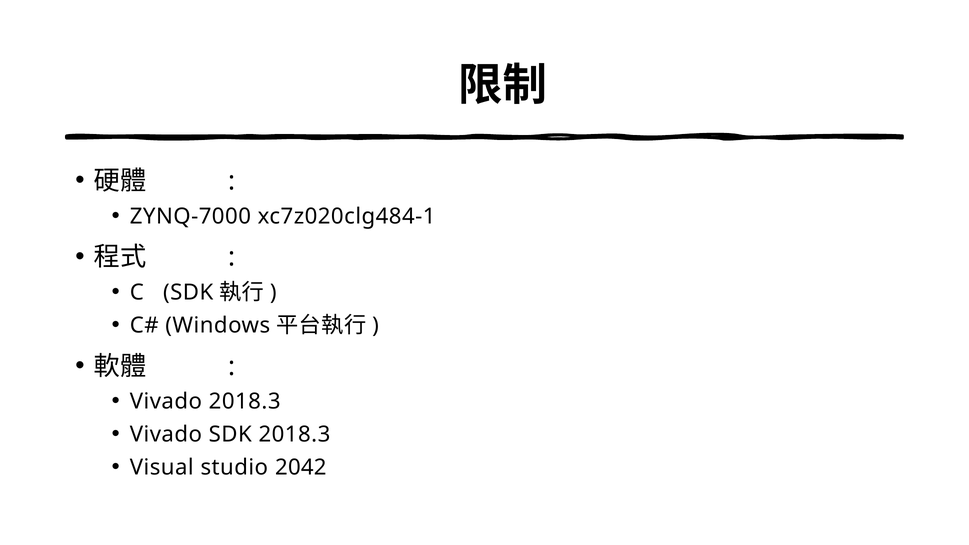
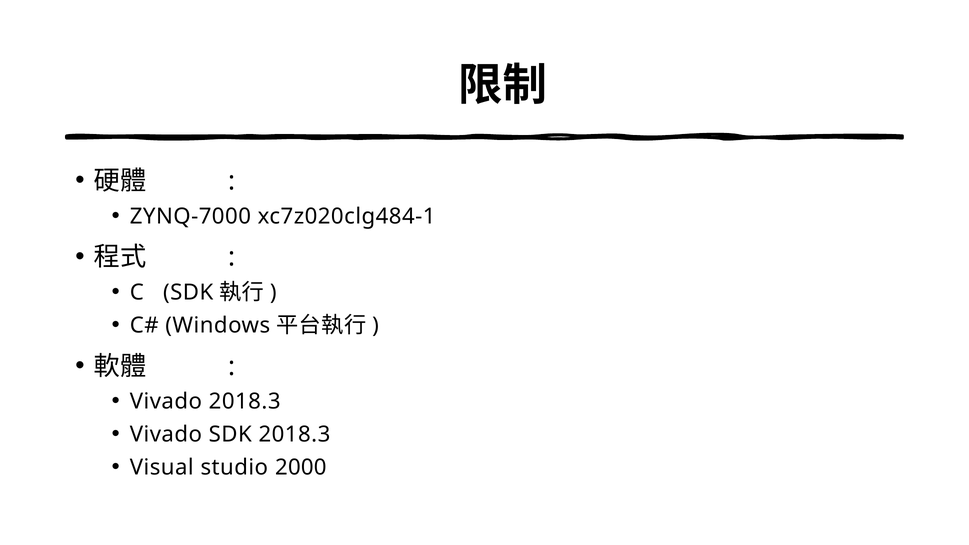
2042: 2042 -> 2000
